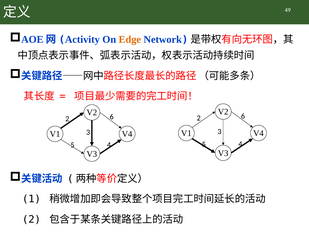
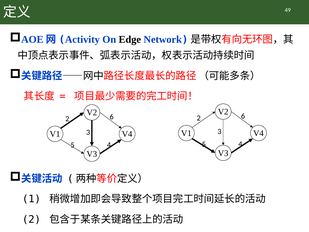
Edge colour: orange -> black
